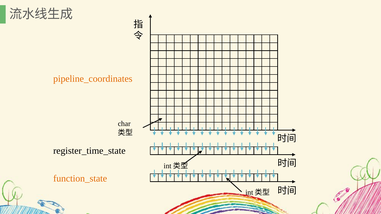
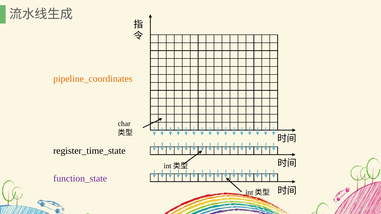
function_state colour: orange -> purple
